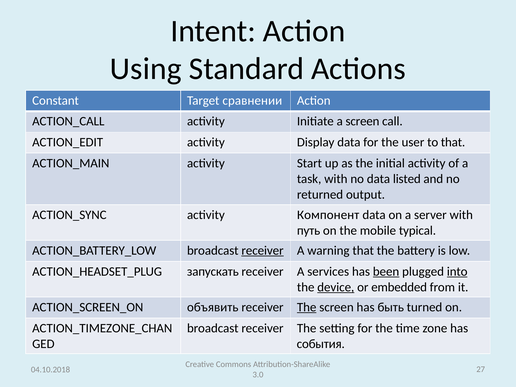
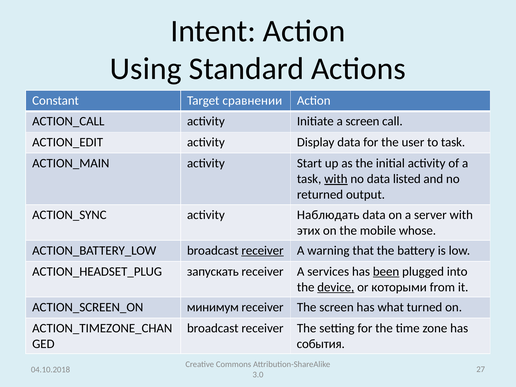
to that: that -> task
with at (336, 179) underline: none -> present
Компонент: Компонент -> Наблюдать
путь: путь -> этих
typical: typical -> whose
into underline: present -> none
embedded: embedded -> которыми
объявить: объявить -> минимум
The at (307, 307) underline: present -> none
быть: быть -> what
